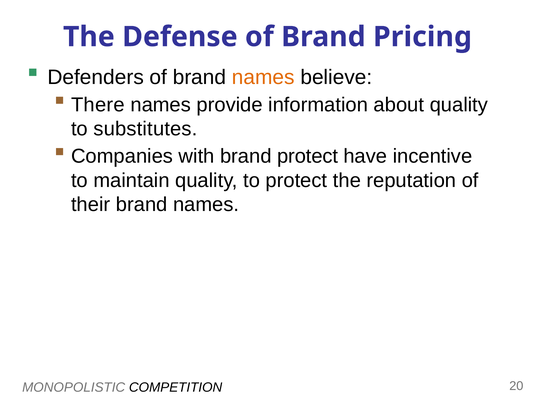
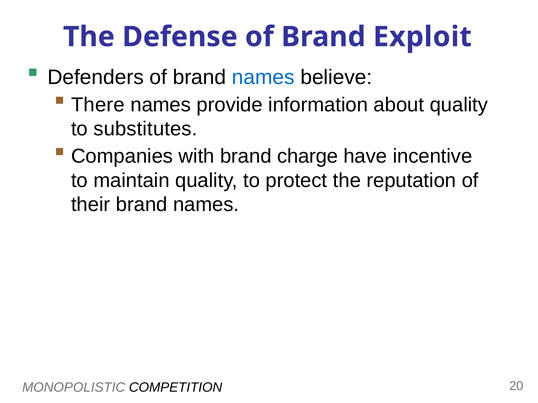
Pricing: Pricing -> Exploit
names at (263, 77) colour: orange -> blue
brand protect: protect -> charge
